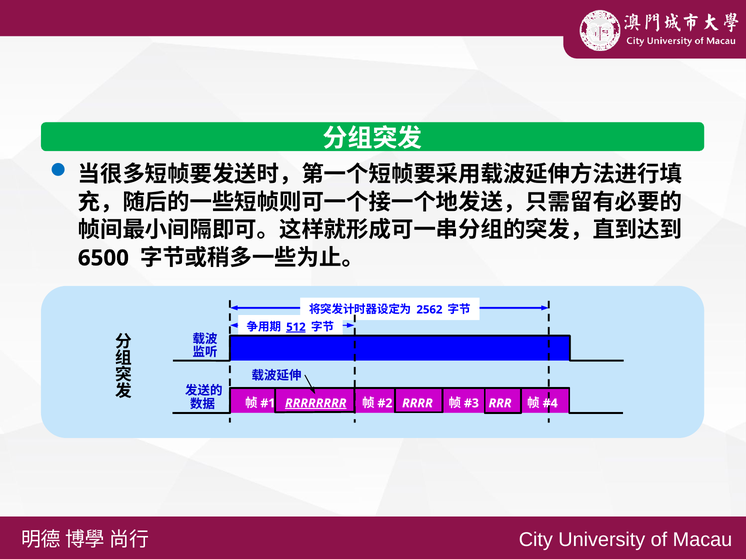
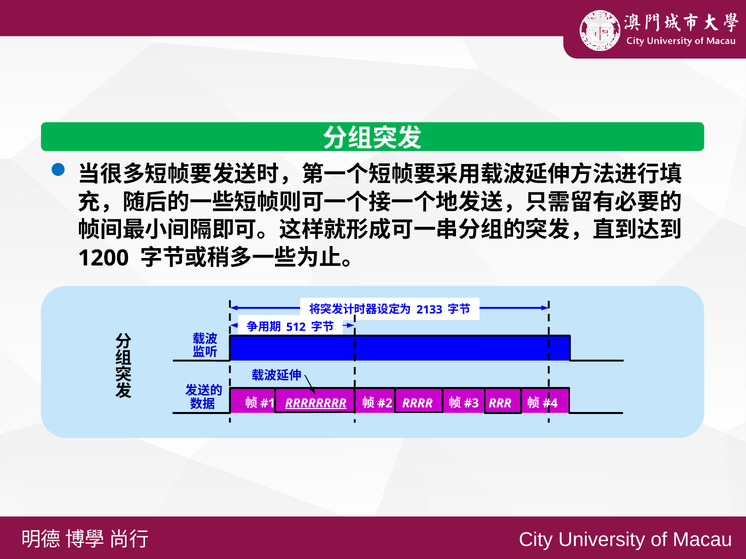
6500: 6500 -> 1200
2562: 2562 -> 2133
512 underline: present -> none
